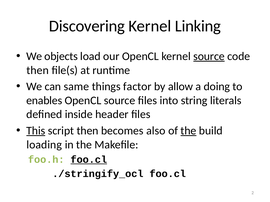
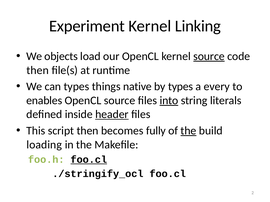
Discovering: Discovering -> Experiment
can same: same -> types
factor: factor -> native
by allow: allow -> types
doing: doing -> every
into underline: none -> present
header underline: none -> present
This underline: present -> none
also: also -> fully
